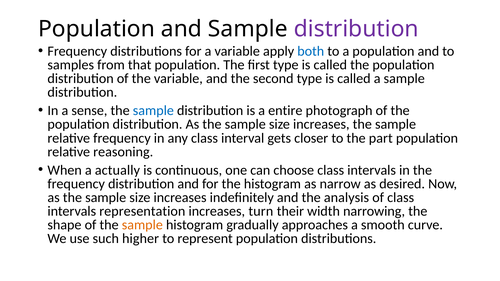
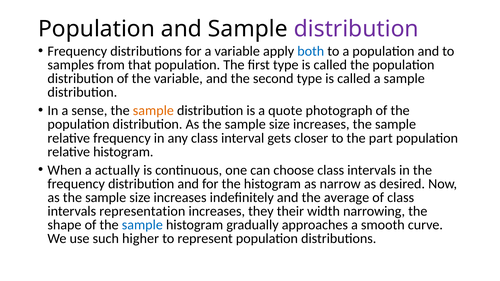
sample at (153, 111) colour: blue -> orange
entire: entire -> quote
relative reasoning: reasoning -> histogram
analysis: analysis -> average
turn: turn -> they
sample at (142, 225) colour: orange -> blue
